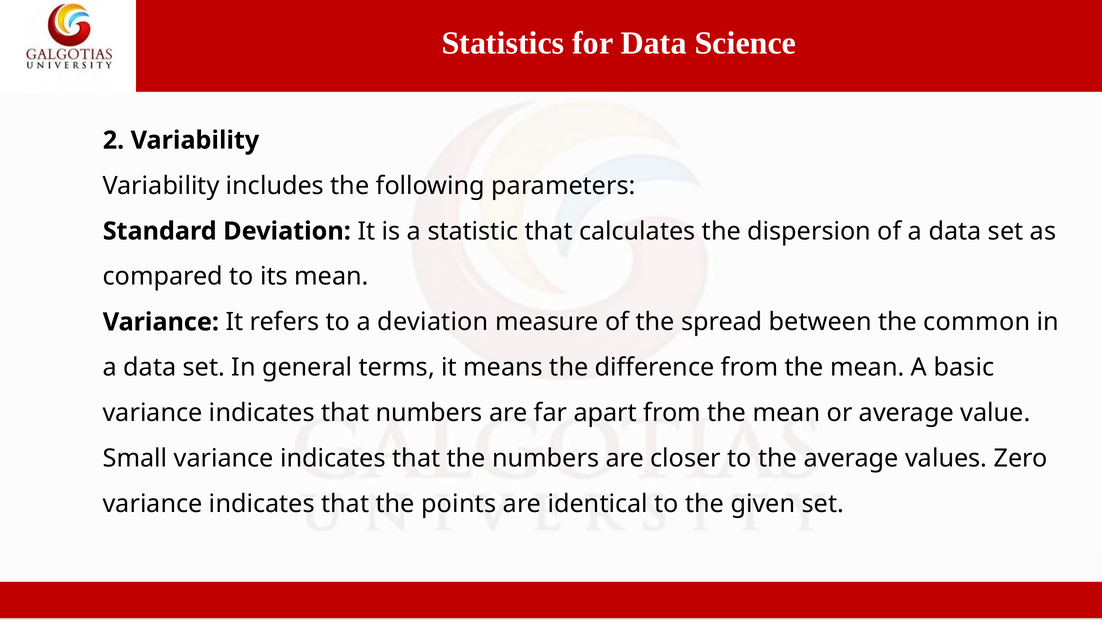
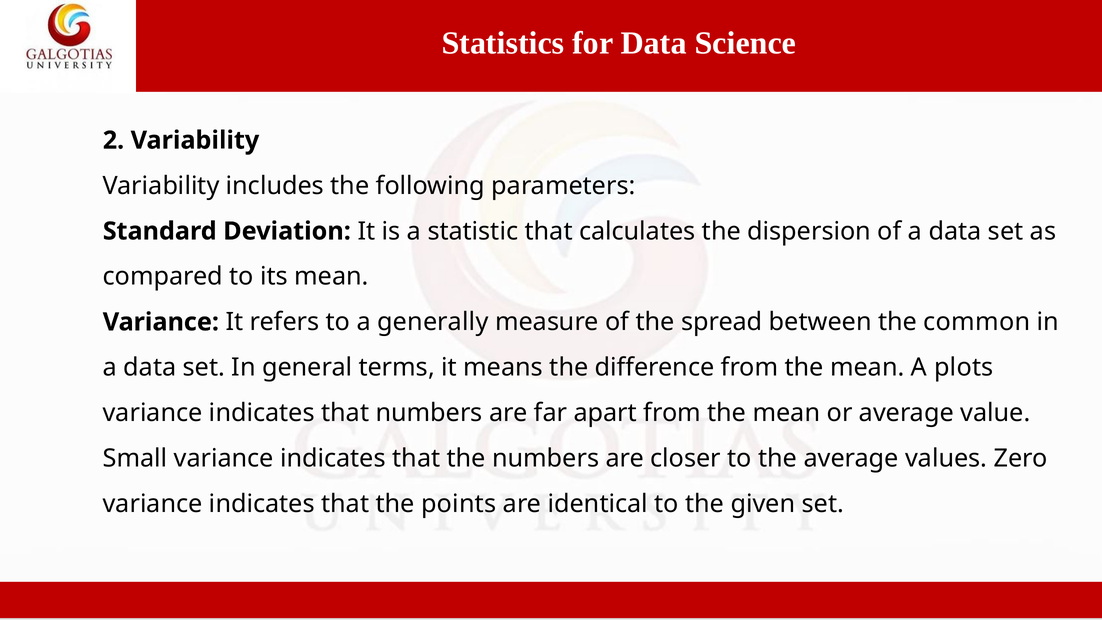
a deviation: deviation -> generally
basic: basic -> plots
